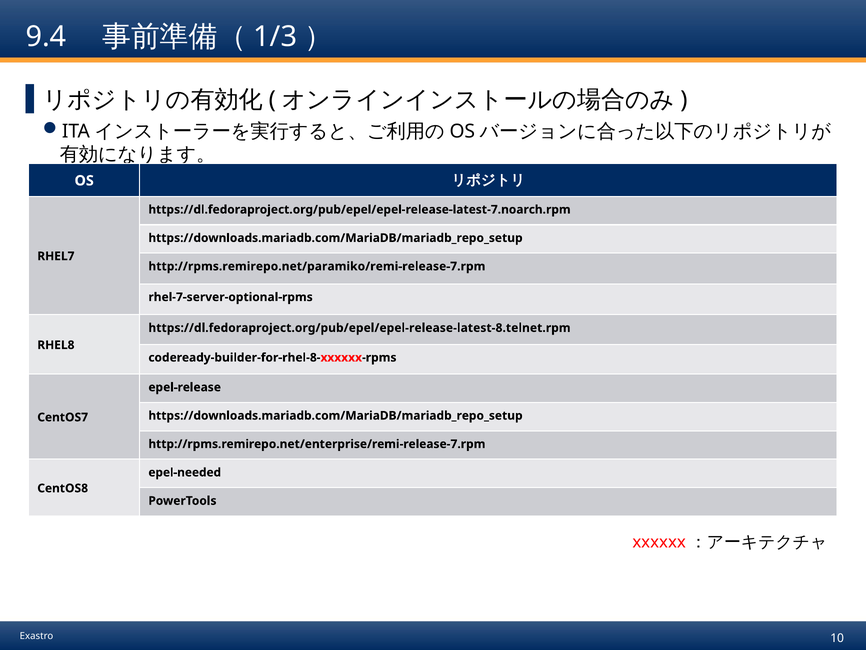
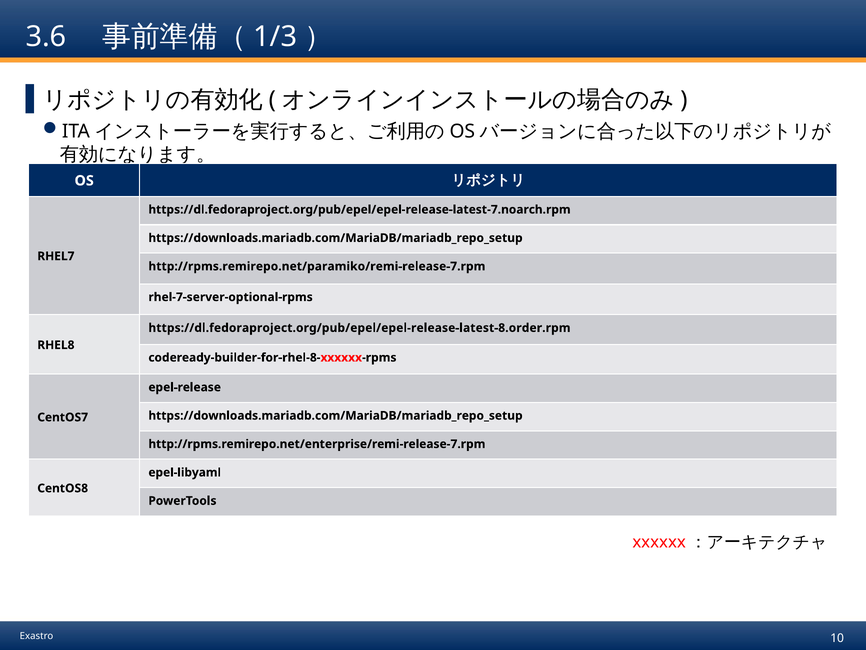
9.4: 9.4 -> 3.6
https://dl.fedoraproject.org/pub/epel/epel-release-latest-8.telnet.rpm: https://dl.fedoraproject.org/pub/epel/epel-release-latest-8.telnet.rpm -> https://dl.fedoraproject.org/pub/epel/epel-release-latest-8.order.rpm
epel-needed: epel-needed -> epel-libyaml
